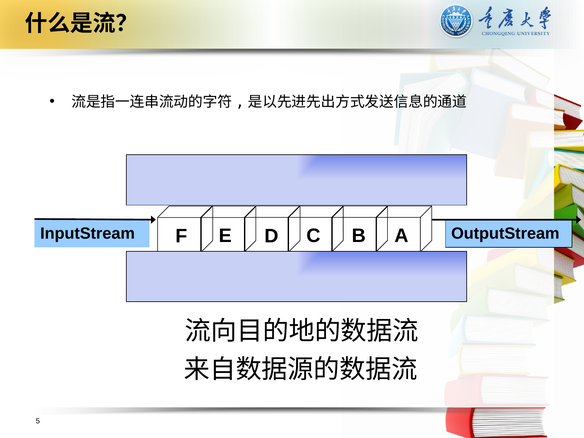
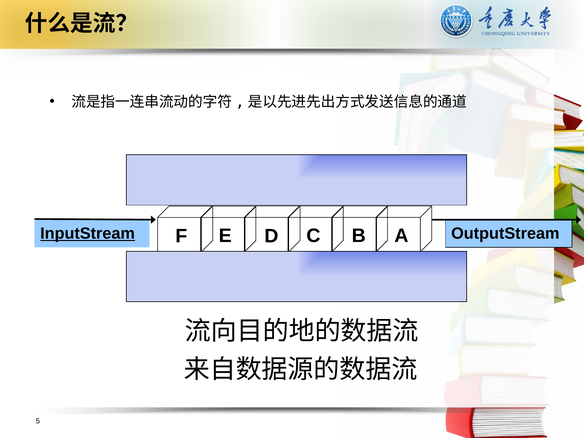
InputStream underline: none -> present
